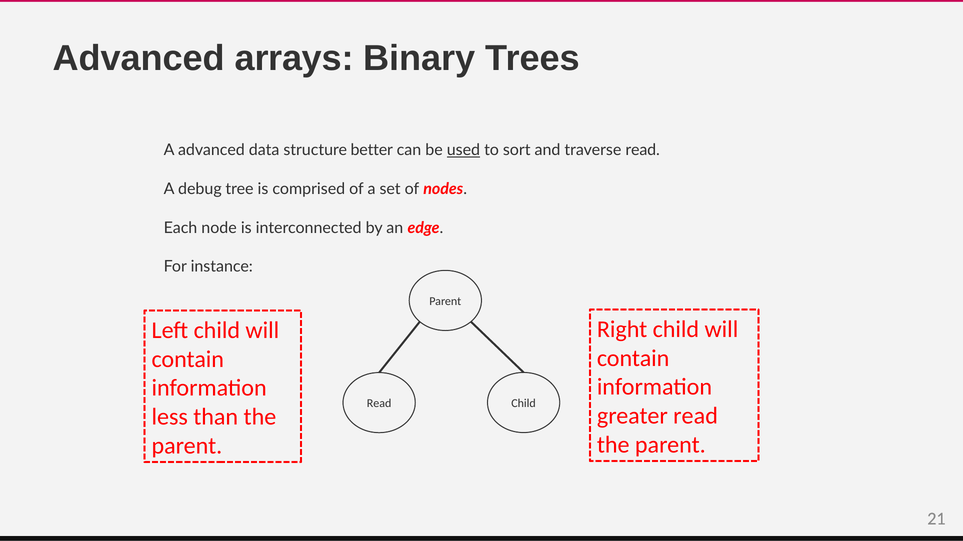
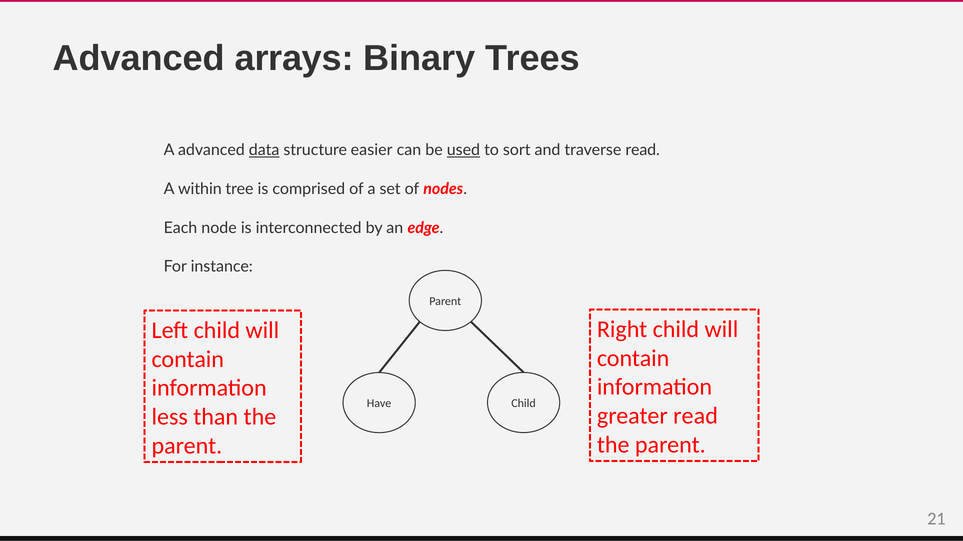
data underline: none -> present
better: better -> easier
debug: debug -> within
Read at (379, 404): Read -> Have
